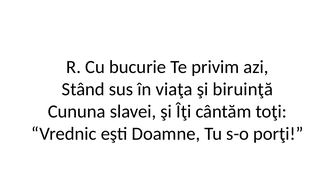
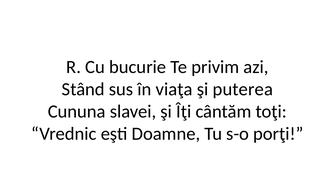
biruinţă: biruinţă -> puterea
